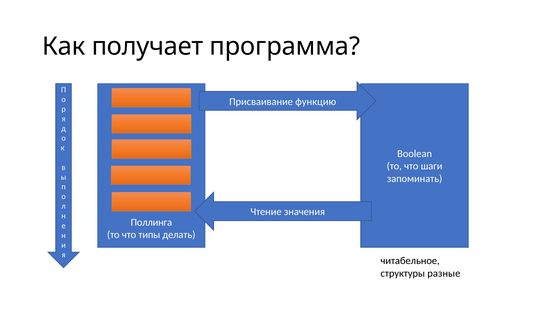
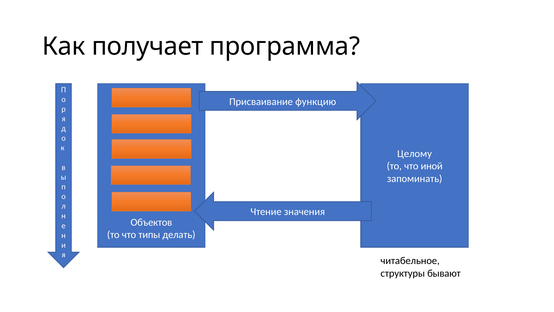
Boolean: Boolean -> Целому
шаги: шаги -> иной
Поллинга: Поллинга -> Объектов
разные: разные -> бывают
